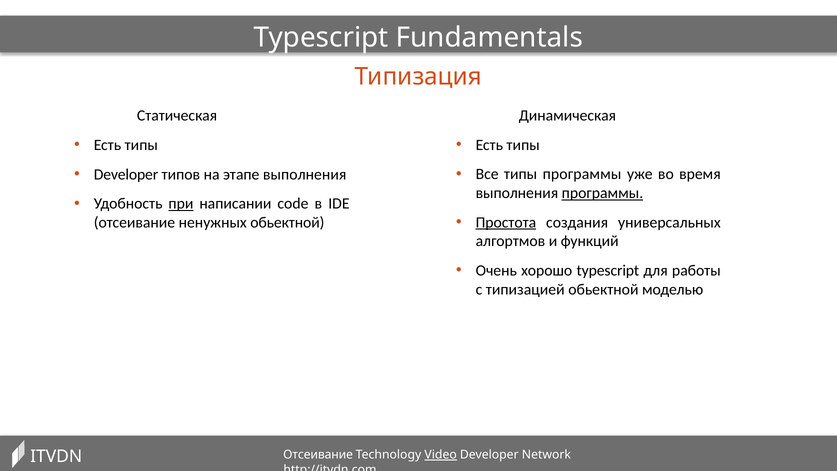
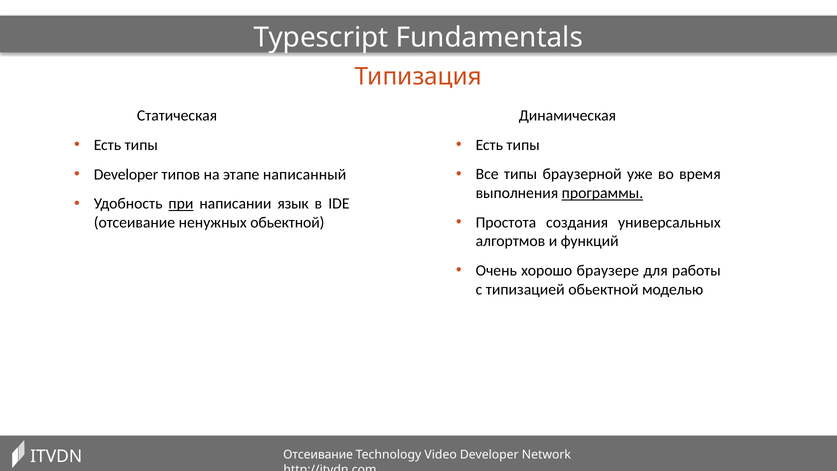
типы программы: программы -> браузерной
этапе выполнения: выполнения -> написанный
code: code -> язык
Простота underline: present -> none
хорошо typescript: typescript -> браузере
Video underline: present -> none
